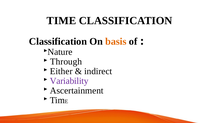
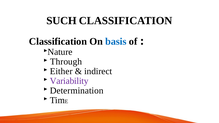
TIME: TIME -> SUCH
basis colour: orange -> blue
Ascertainment: Ascertainment -> Determination
